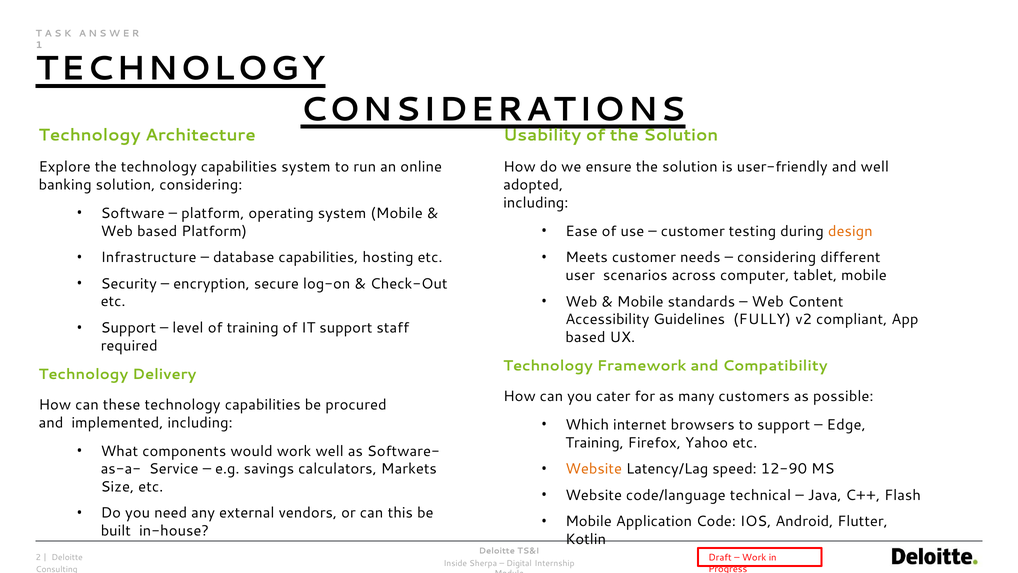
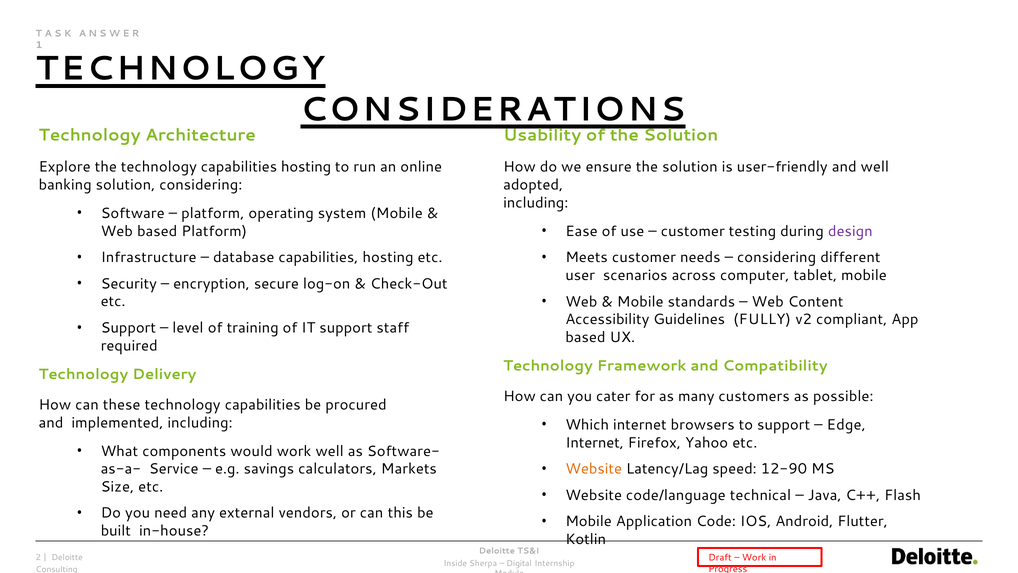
technology capabilities system: system -> hosting
design colour: orange -> purple
Training at (595, 442): Training -> Internet
